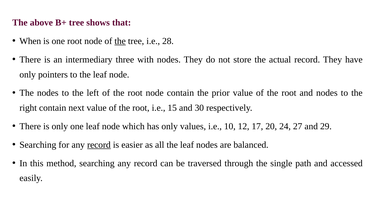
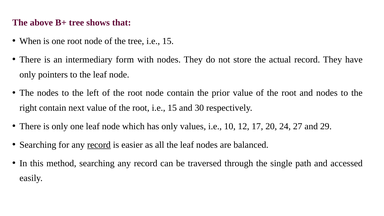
the at (120, 41) underline: present -> none
tree i.e 28: 28 -> 15
three: three -> form
